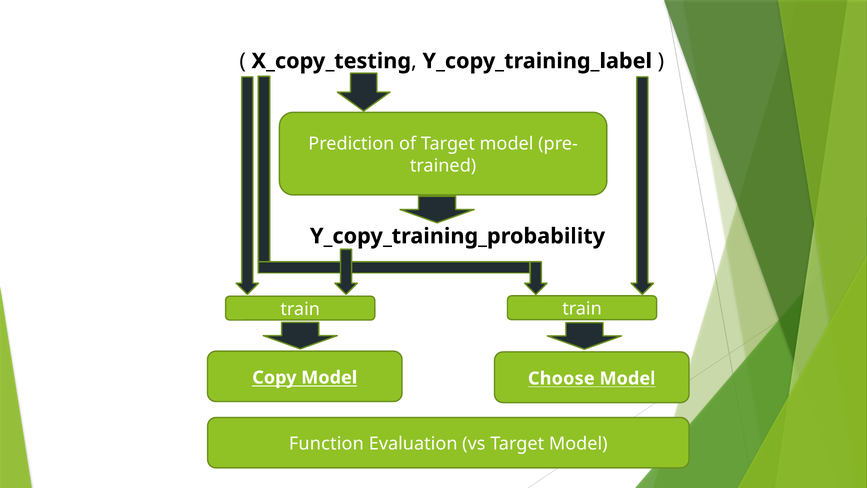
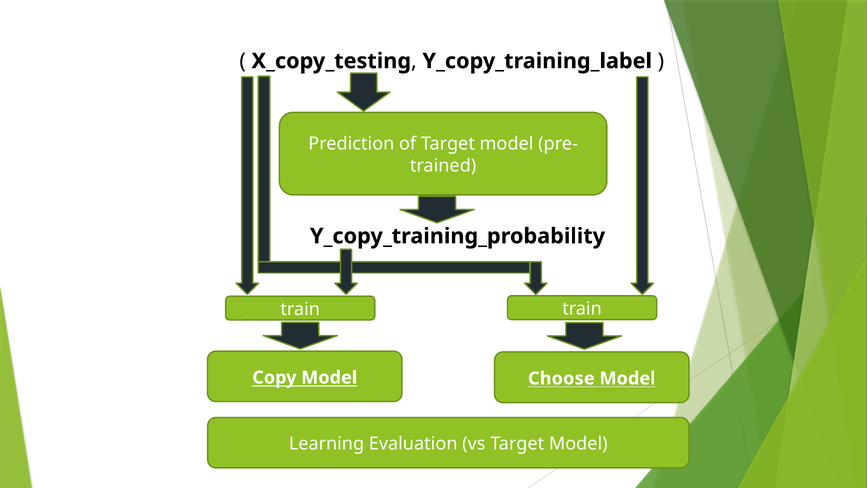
Function: Function -> Learning
